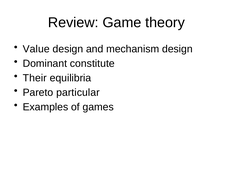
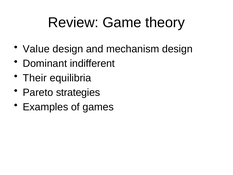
constitute: constitute -> indifferent
particular: particular -> strategies
